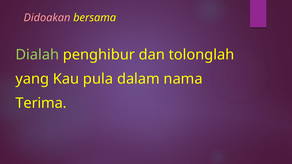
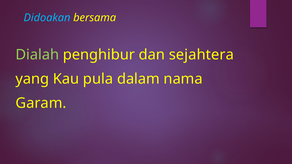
Didoakan colour: pink -> light blue
tolonglah: tolonglah -> sejahtera
Terima: Terima -> Garam
